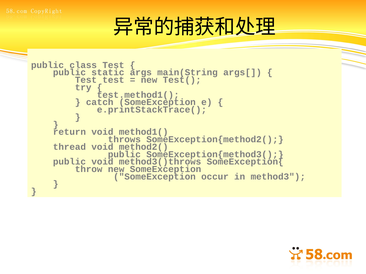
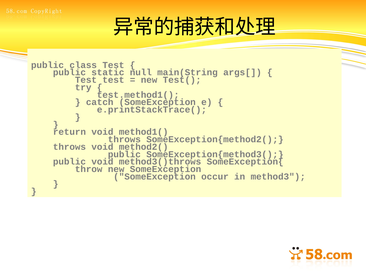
args: args -> null
thread at (69, 147): thread -> throws
